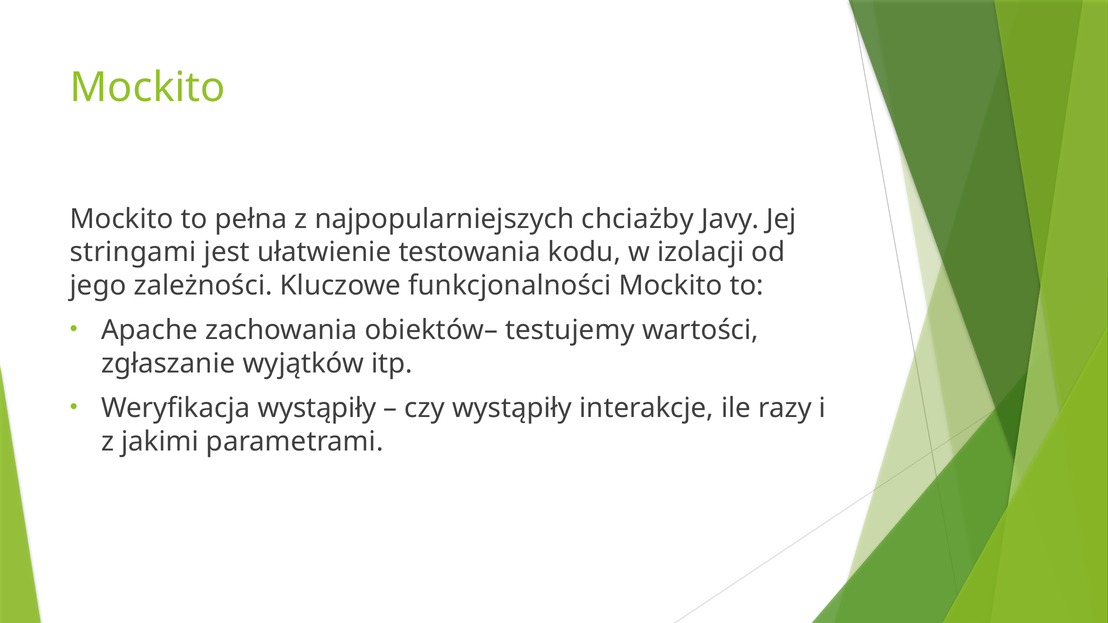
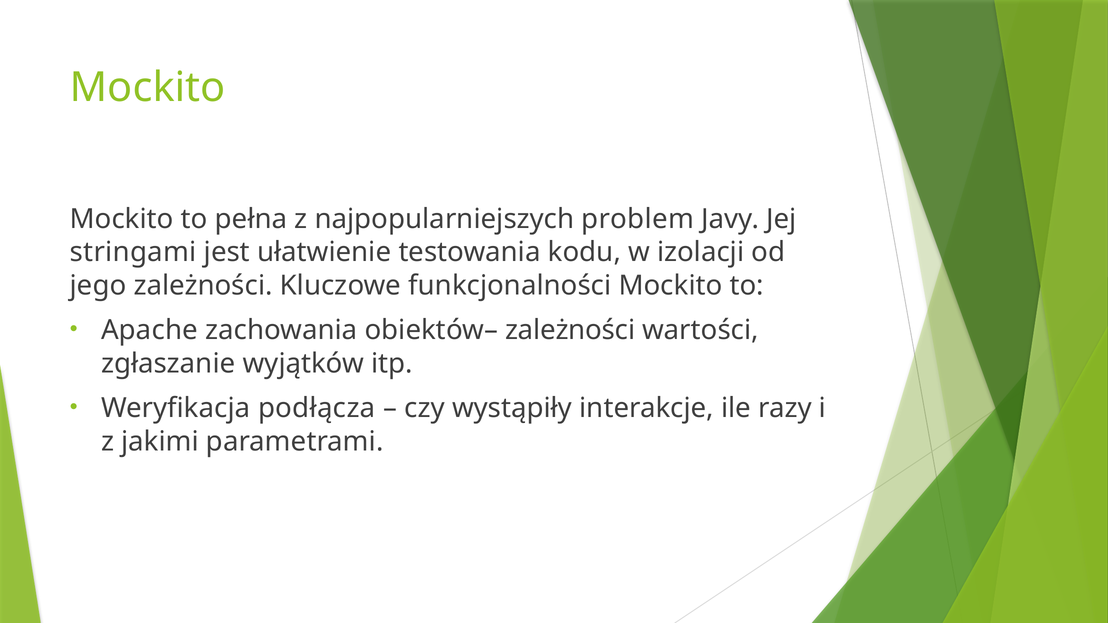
chciażby: chciażby -> problem
obiektów– testujemy: testujemy -> zależności
Weryfikacja wystąpiły: wystąpiły -> podłącza
